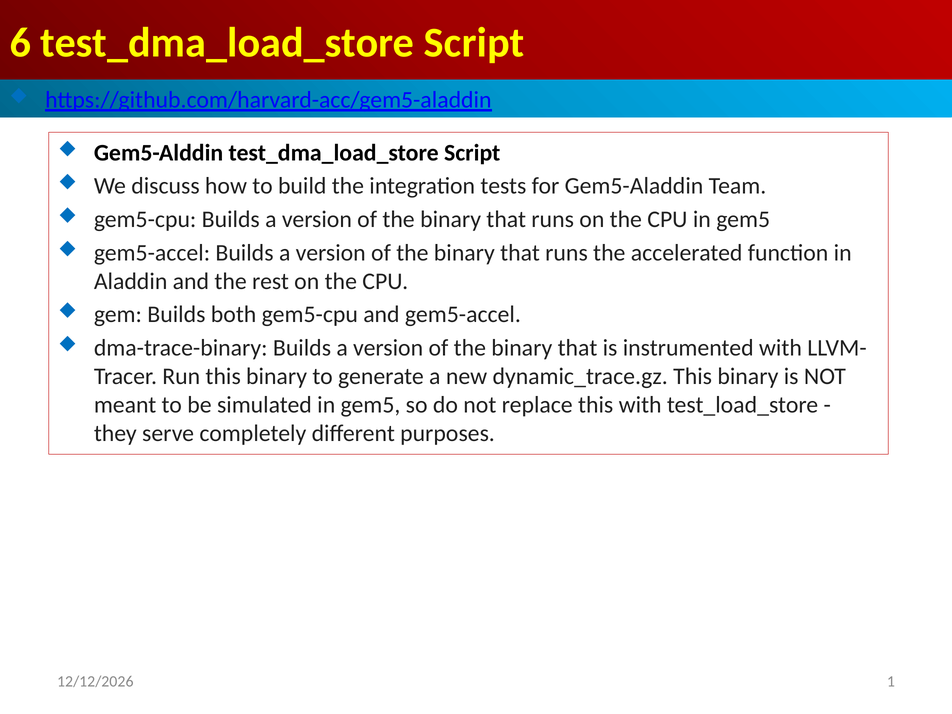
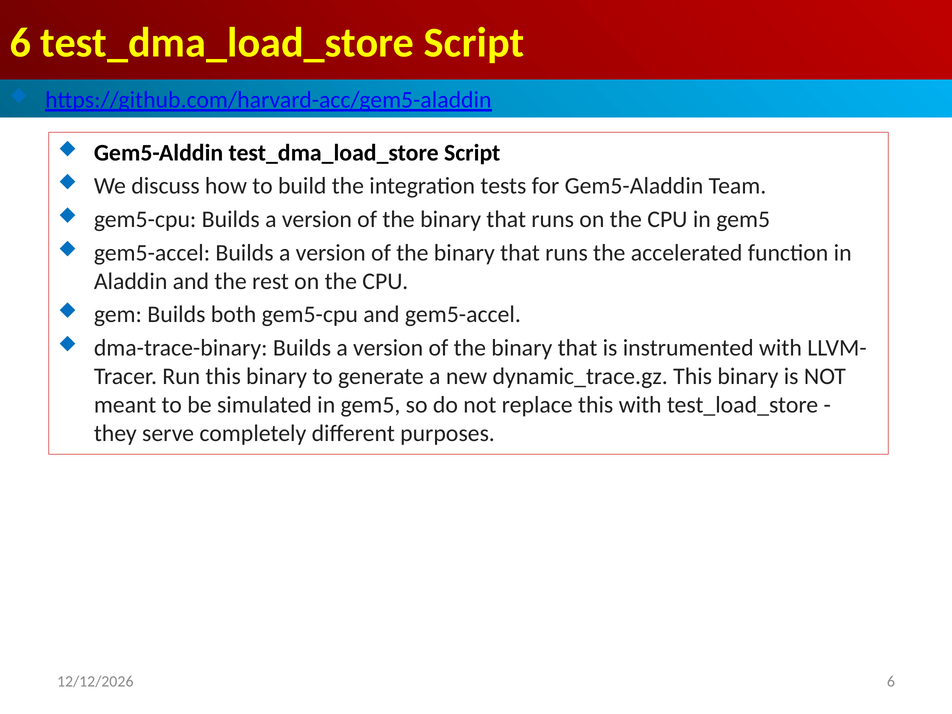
1 at (891, 682): 1 -> 6
